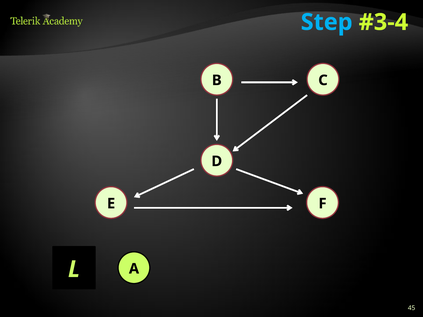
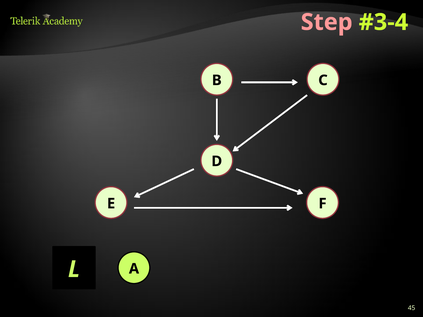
Step colour: light blue -> pink
